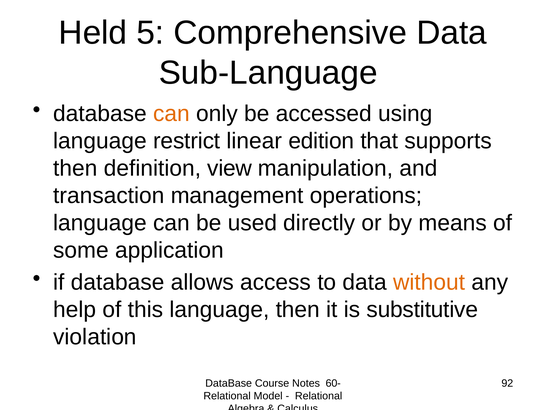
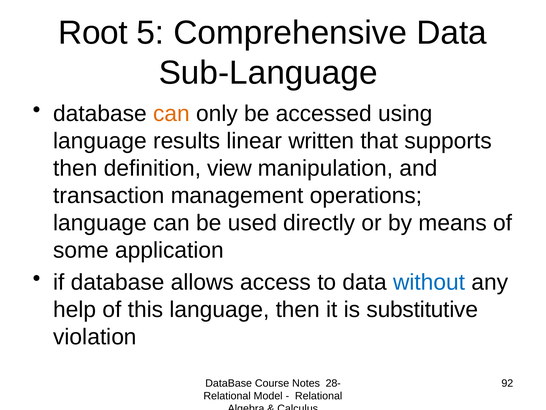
Held: Held -> Root
restrict: restrict -> results
edition: edition -> written
without colour: orange -> blue
60-: 60- -> 28-
